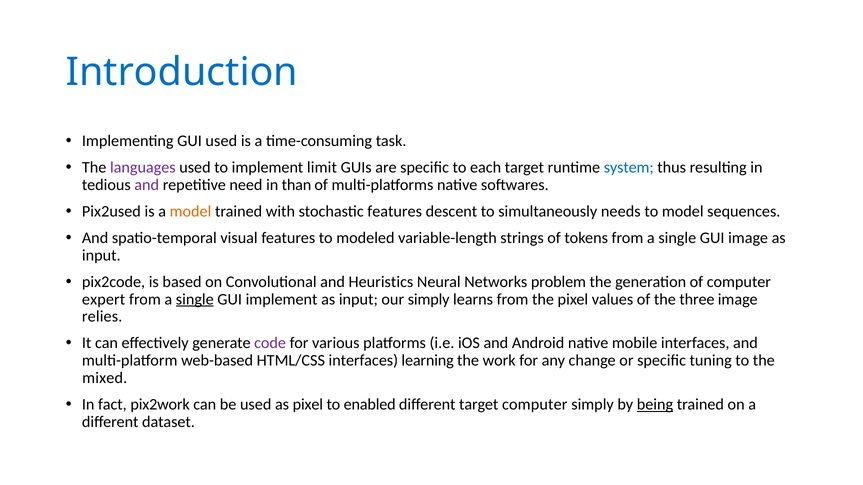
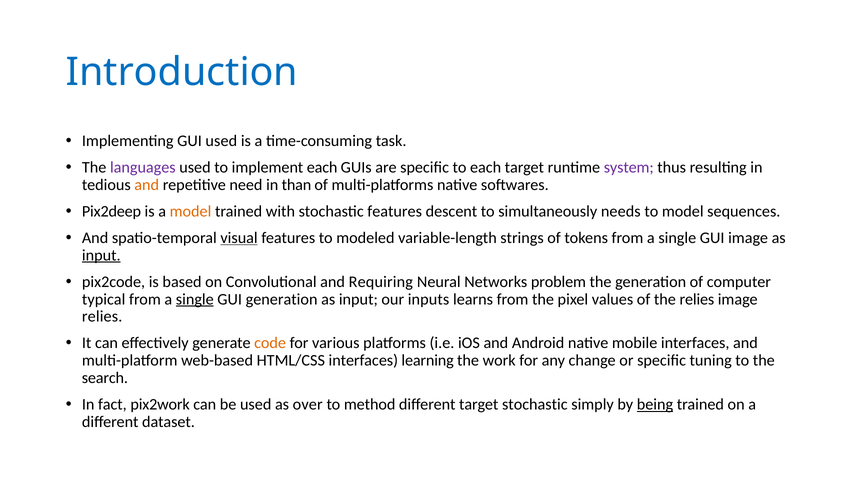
implement limit: limit -> each
system colour: blue -> purple
and at (147, 185) colour: purple -> orange
Pix2used: Pix2used -> Pix2deep
visual underline: none -> present
input at (101, 255) underline: none -> present
Heuristics: Heuristics -> Requiring
expert: expert -> typical
GUI implement: implement -> generation
our simply: simply -> inputs
the three: three -> relies
code colour: purple -> orange
mixed: mixed -> search
as pixel: pixel -> over
enabled: enabled -> method
target computer: computer -> stochastic
